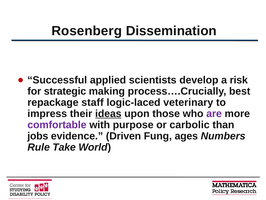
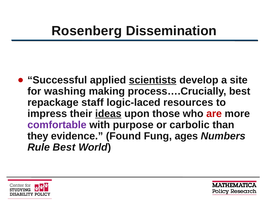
scientists underline: none -> present
risk: risk -> site
strategic: strategic -> washing
veterinary: veterinary -> resources
are colour: purple -> red
jobs: jobs -> they
Driven: Driven -> Found
Rule Take: Take -> Best
